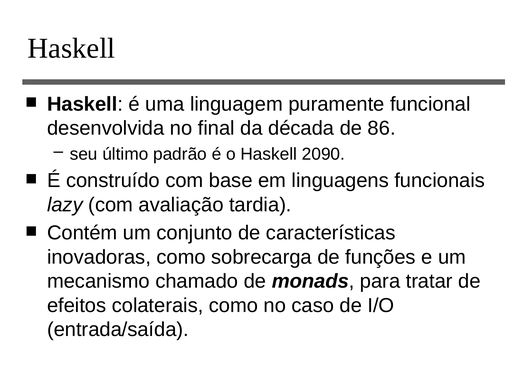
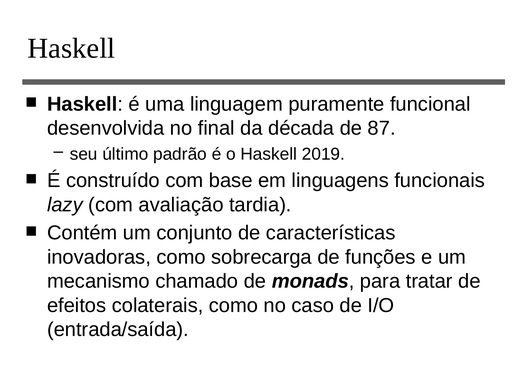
86: 86 -> 87
2090: 2090 -> 2019
